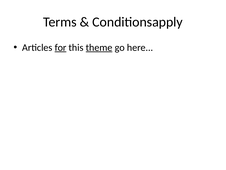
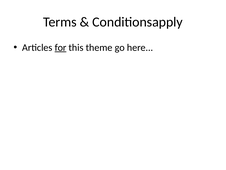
theme underline: present -> none
